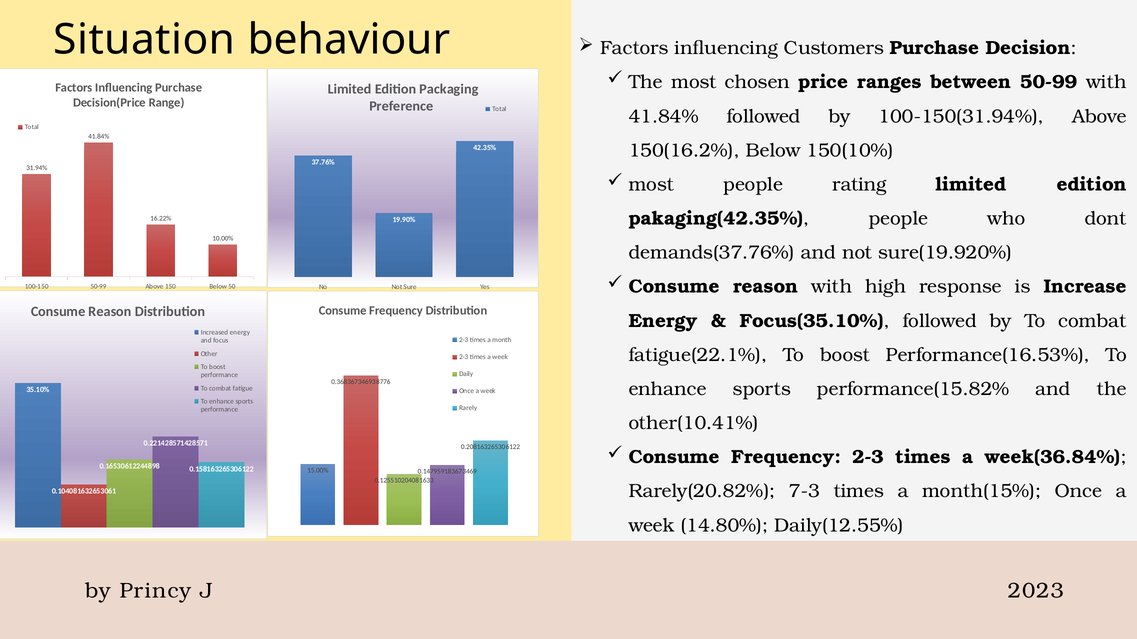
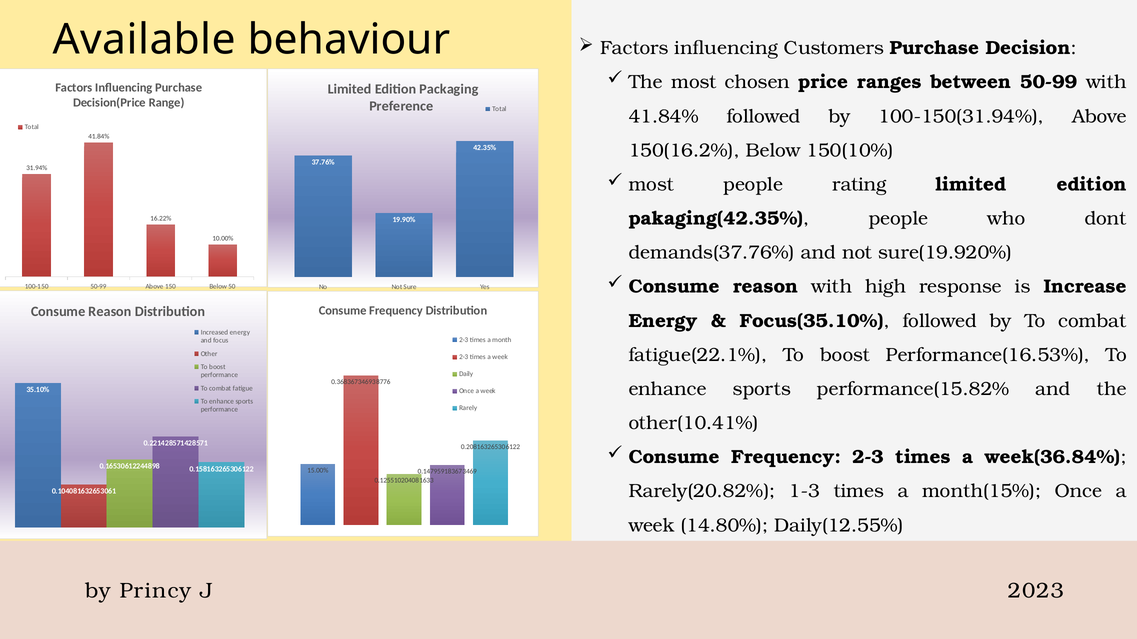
Situation: Situation -> Available
7-3: 7-3 -> 1-3
